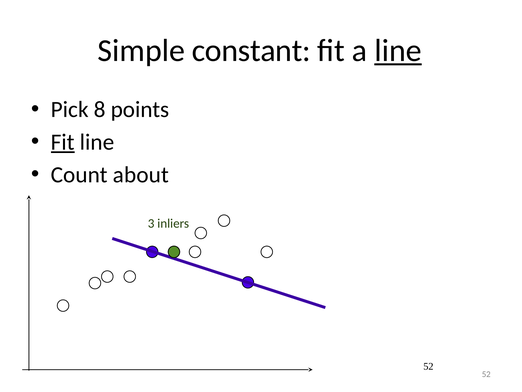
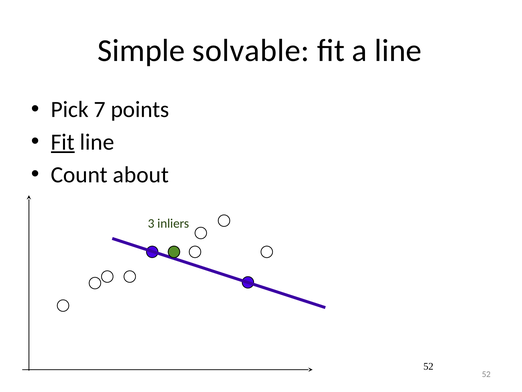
constant: constant -> solvable
line at (398, 51) underline: present -> none
8: 8 -> 7
